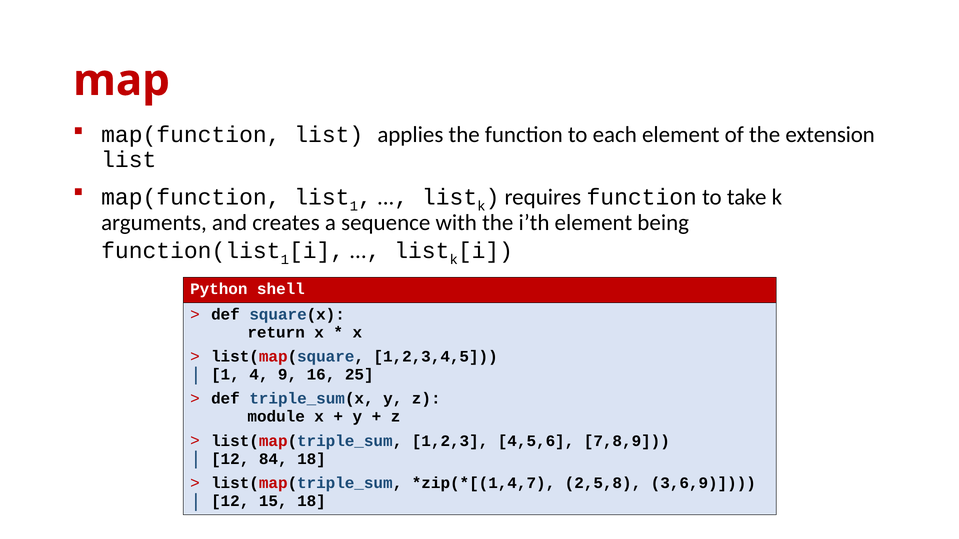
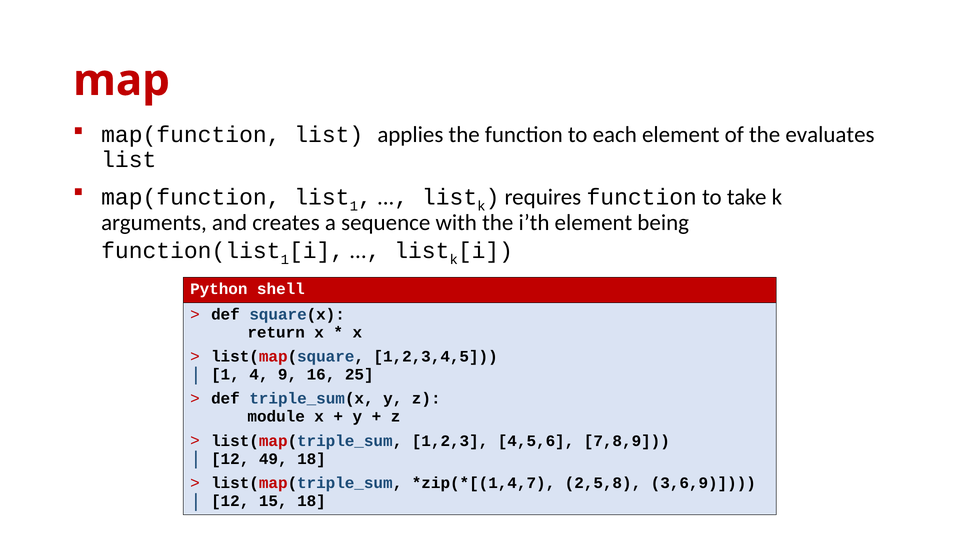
extension: extension -> evaluates
84: 84 -> 49
